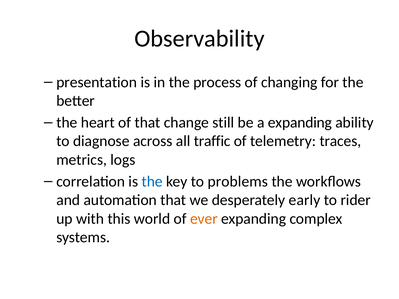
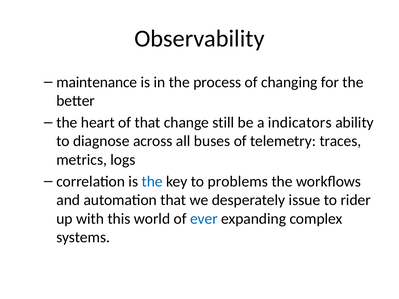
presentation: presentation -> maintenance
a expanding: expanding -> indicators
traffic: traffic -> buses
early: early -> issue
ever colour: orange -> blue
